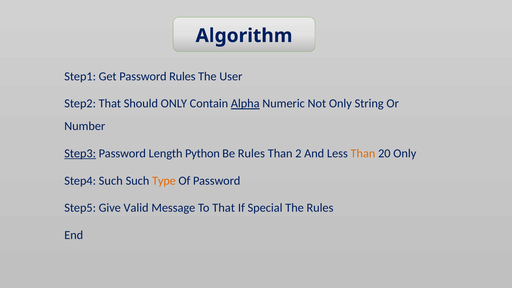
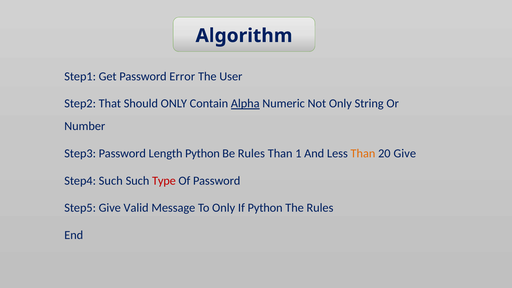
Password Rules: Rules -> Error
Step3 underline: present -> none
2: 2 -> 1
20 Only: Only -> Give
Type colour: orange -> red
To That: That -> Only
If Special: Special -> Python
